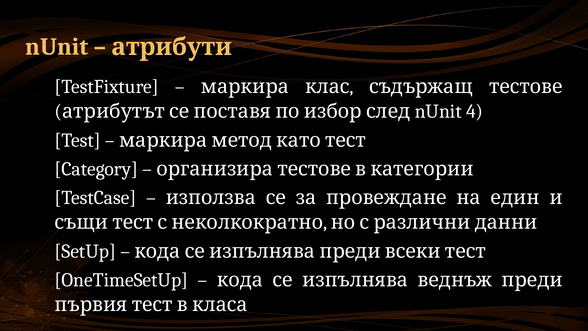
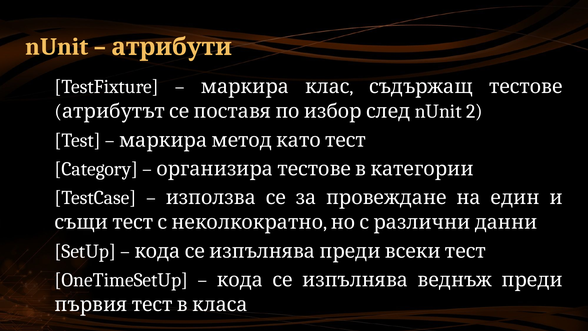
4: 4 -> 2
